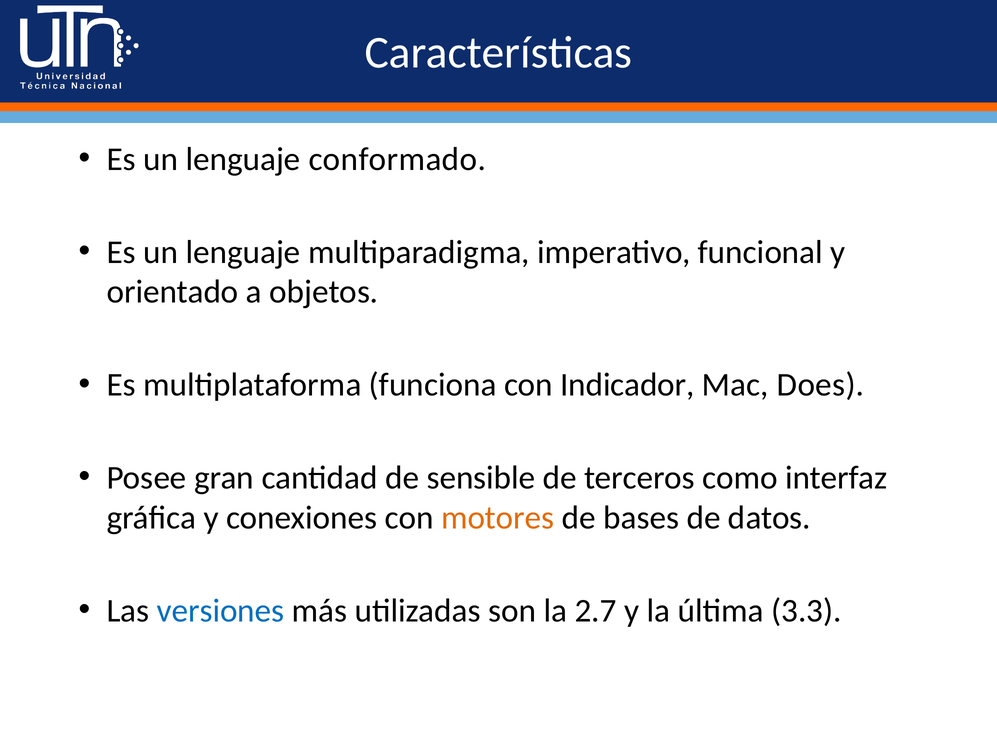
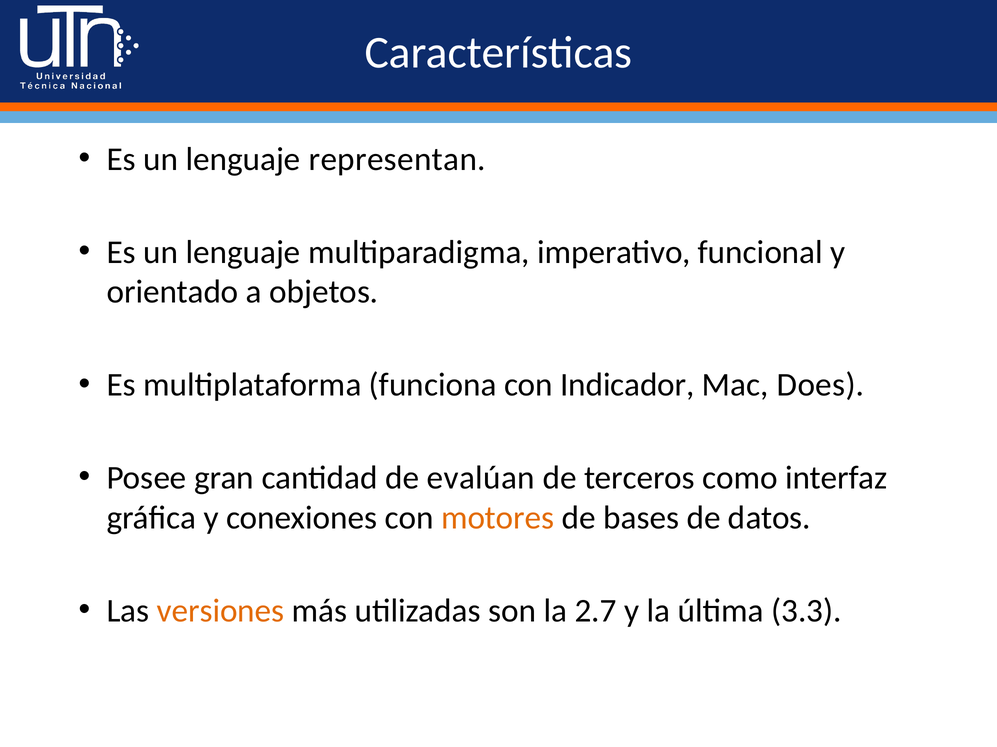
conformado: conformado -> representan
sensible: sensible -> evalúan
versiones colour: blue -> orange
